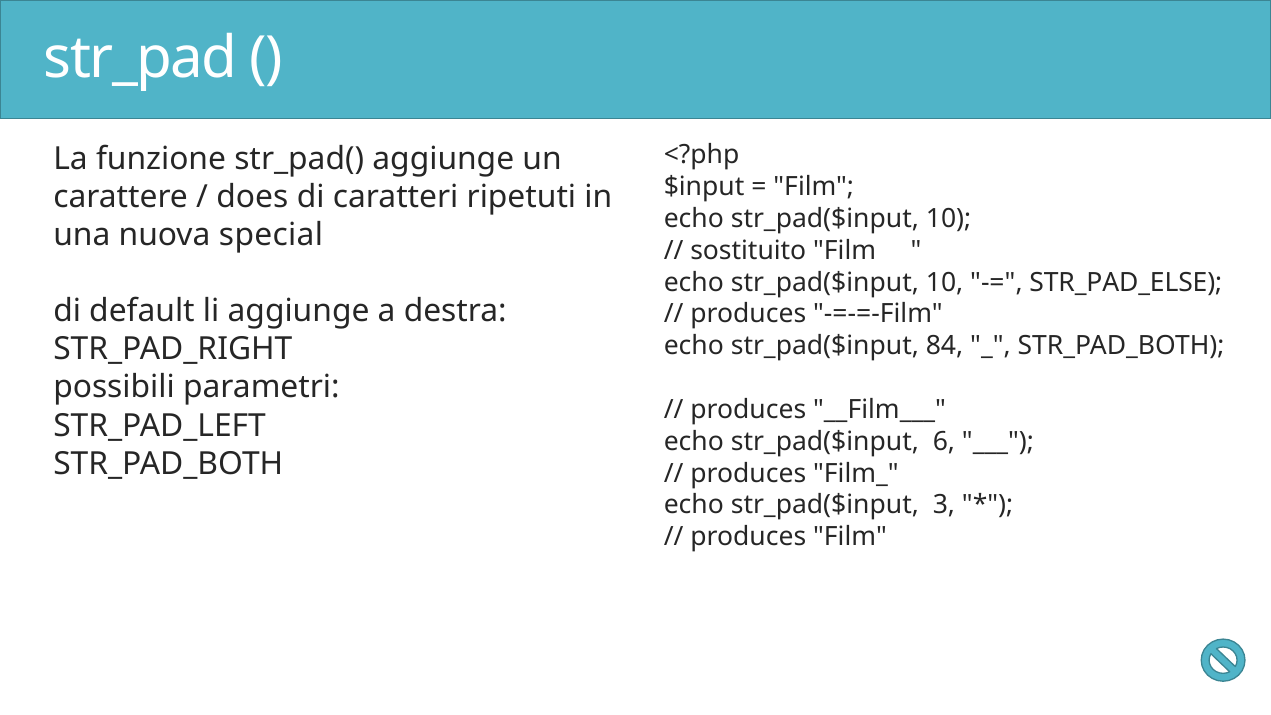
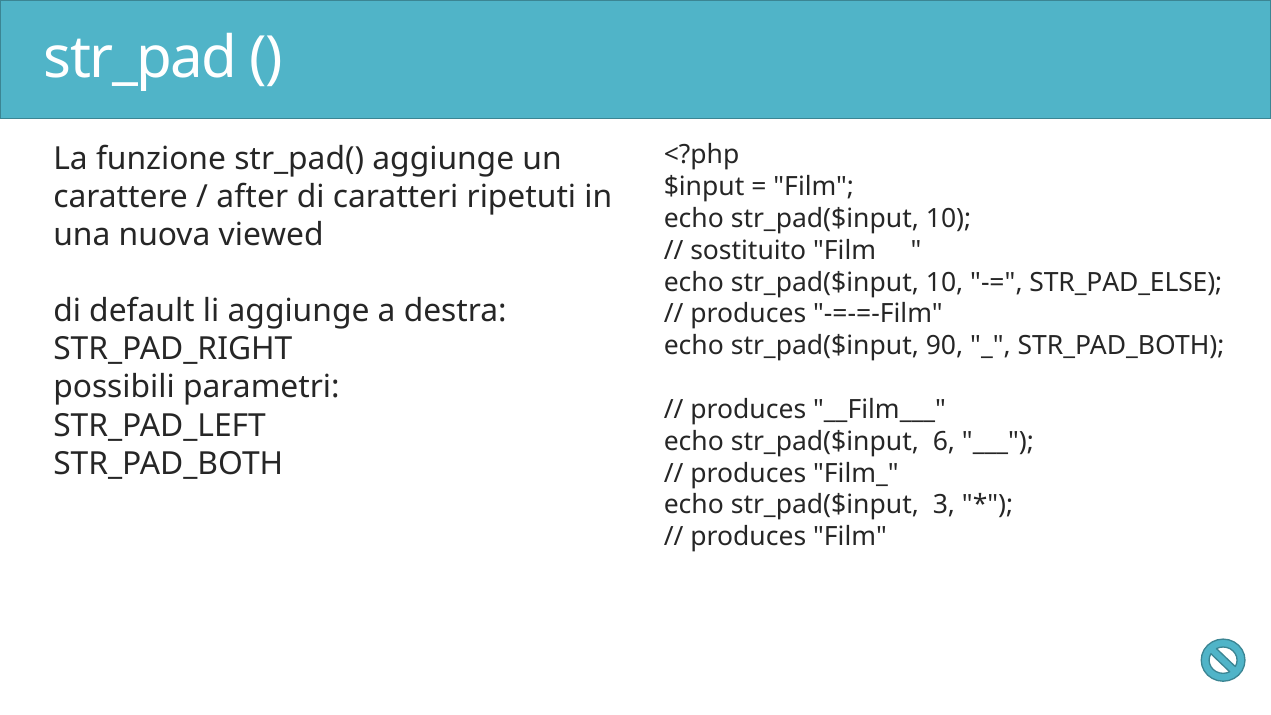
does: does -> after
special: special -> viewed
84: 84 -> 90
